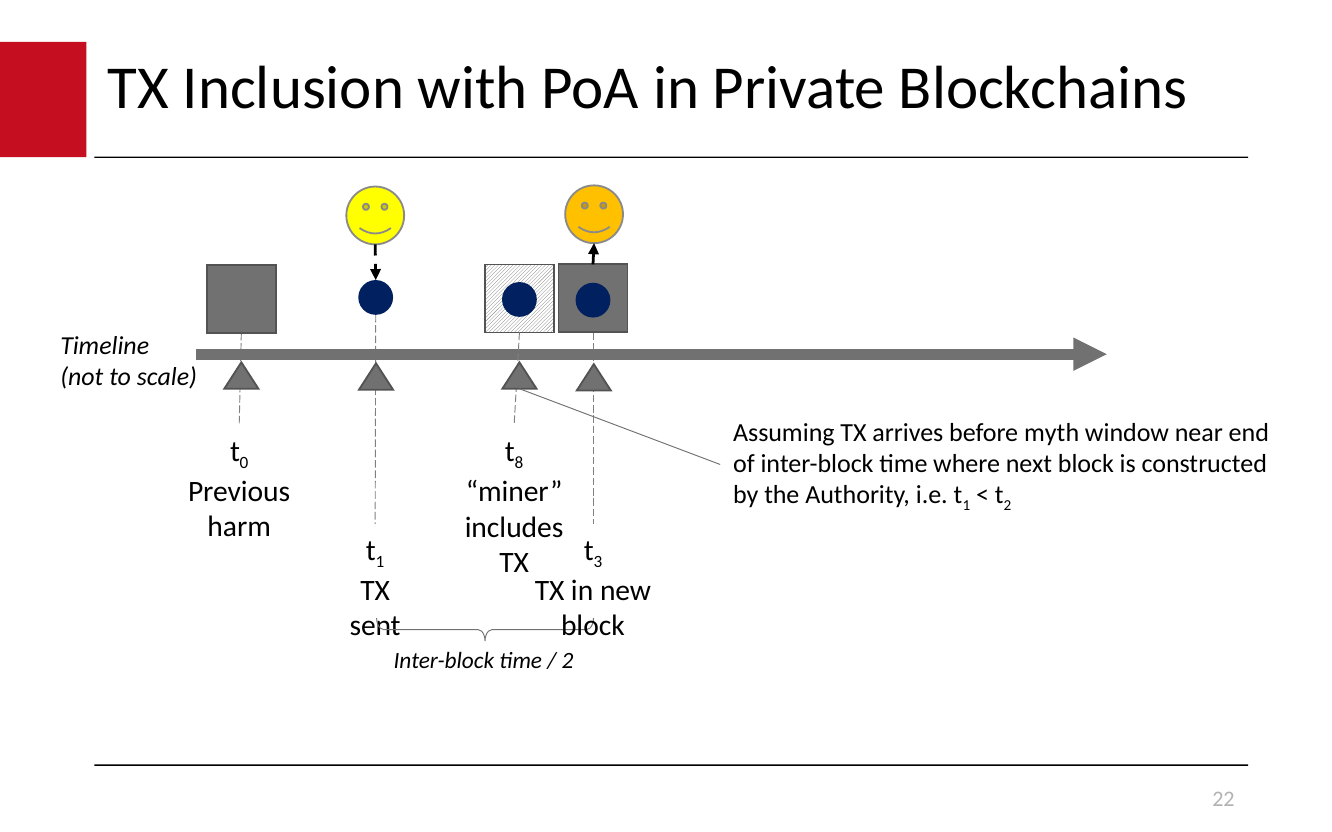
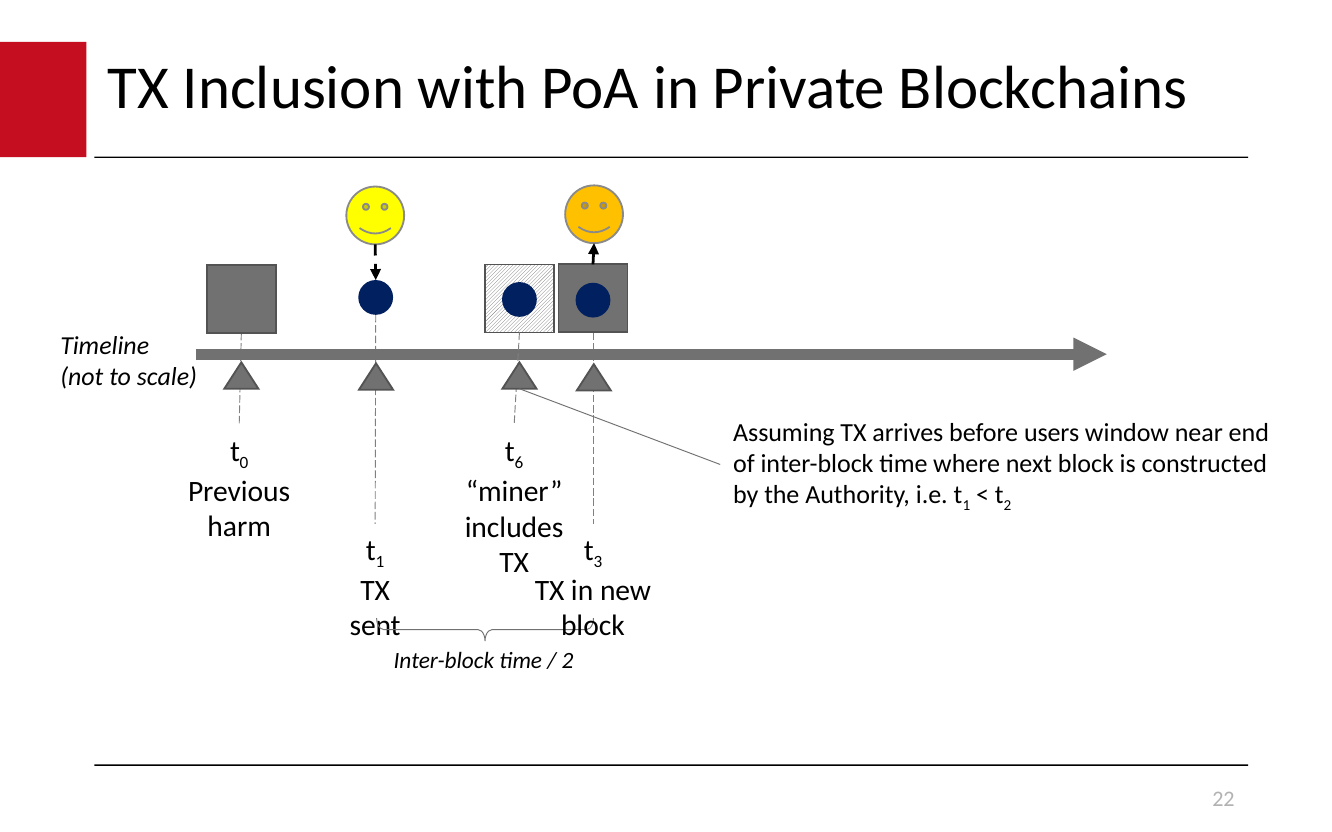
myth: myth -> users
8: 8 -> 6
